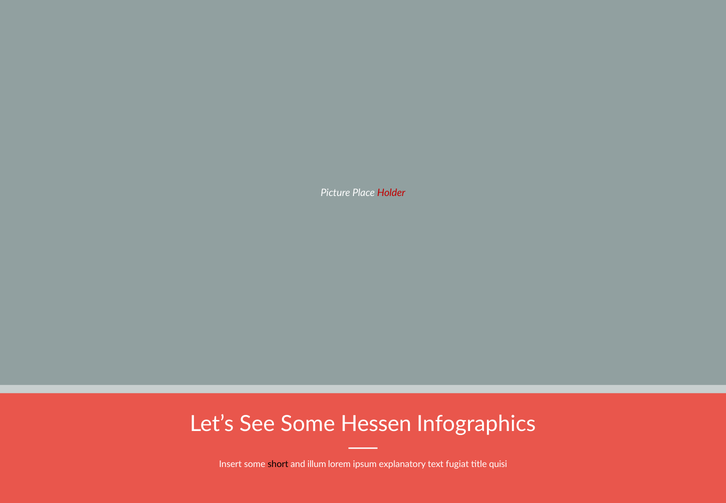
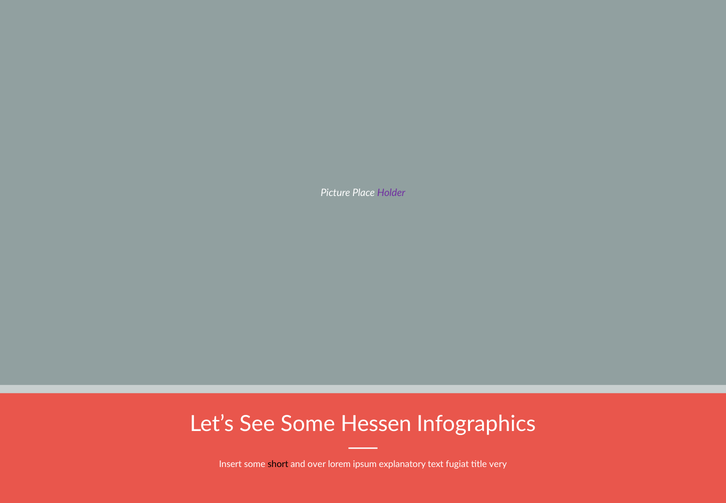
Holder colour: red -> purple
illum: illum -> over
quisi: quisi -> very
